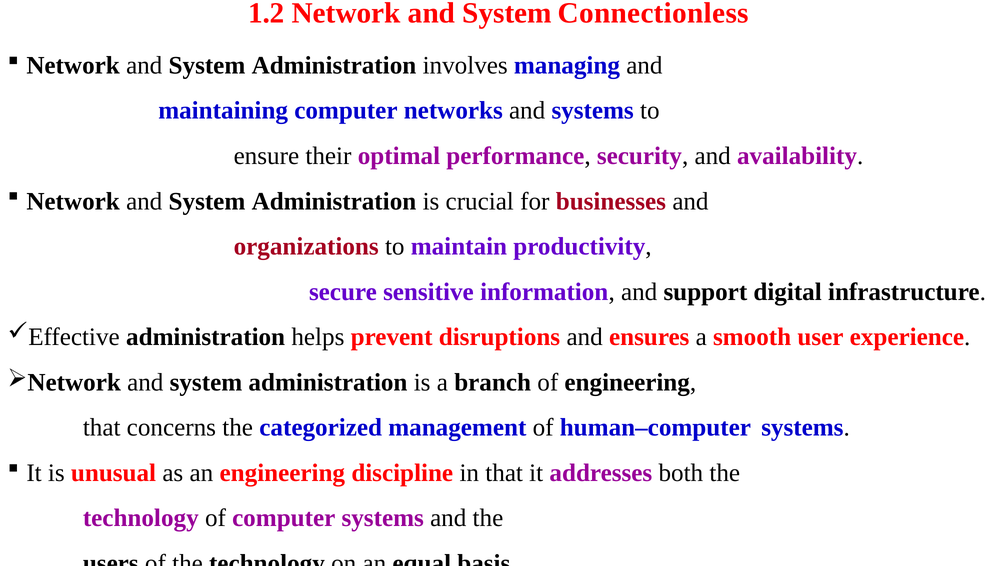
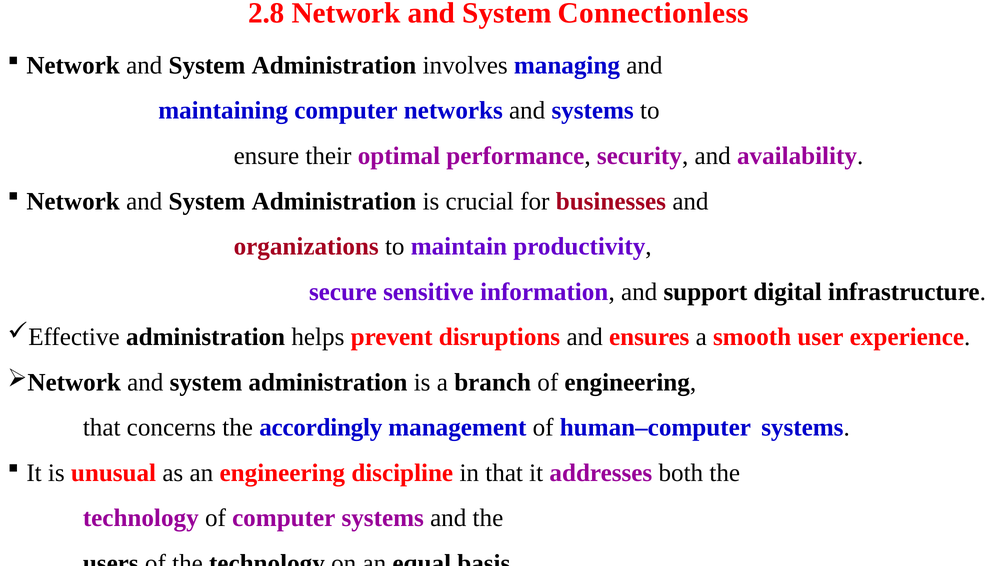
1.2: 1.2 -> 2.8
categorized: categorized -> accordingly
